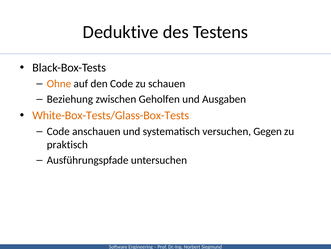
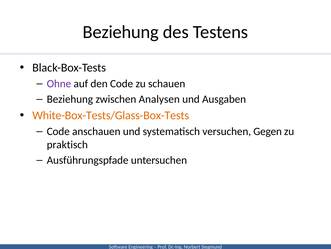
Deduktive at (121, 32): Deduktive -> Beziehung
Ohne colour: orange -> purple
Geholfen: Geholfen -> Analysen
